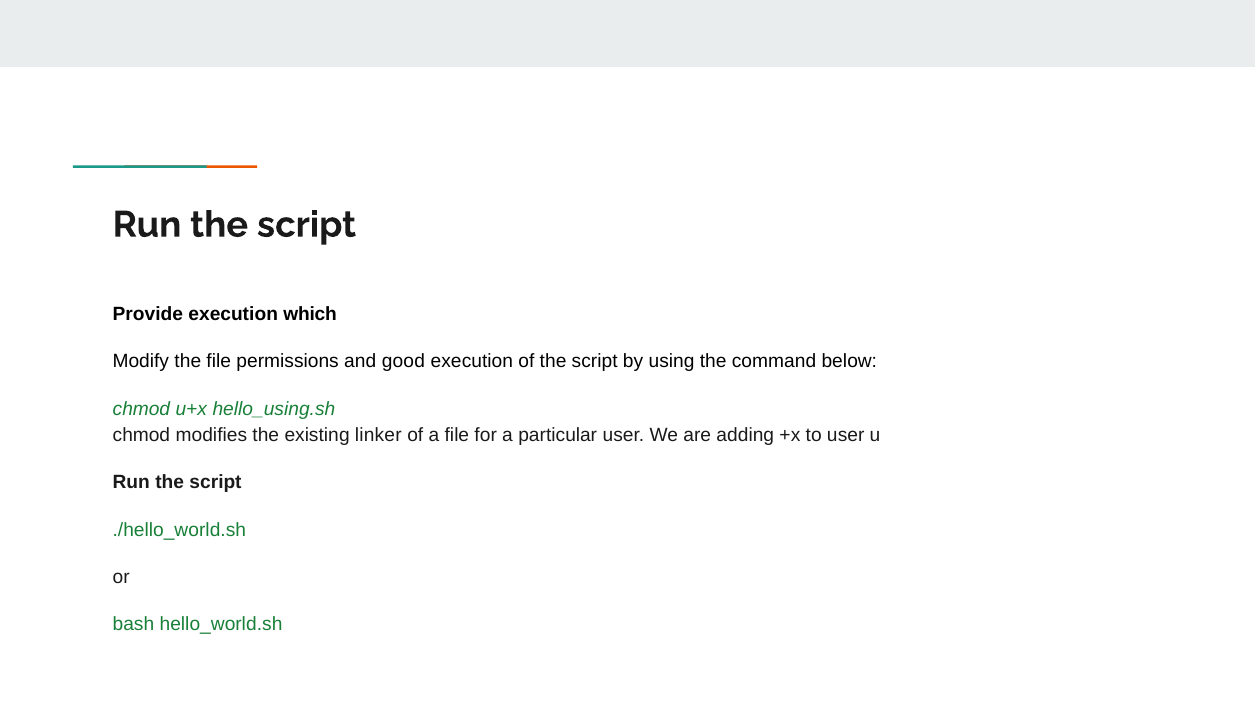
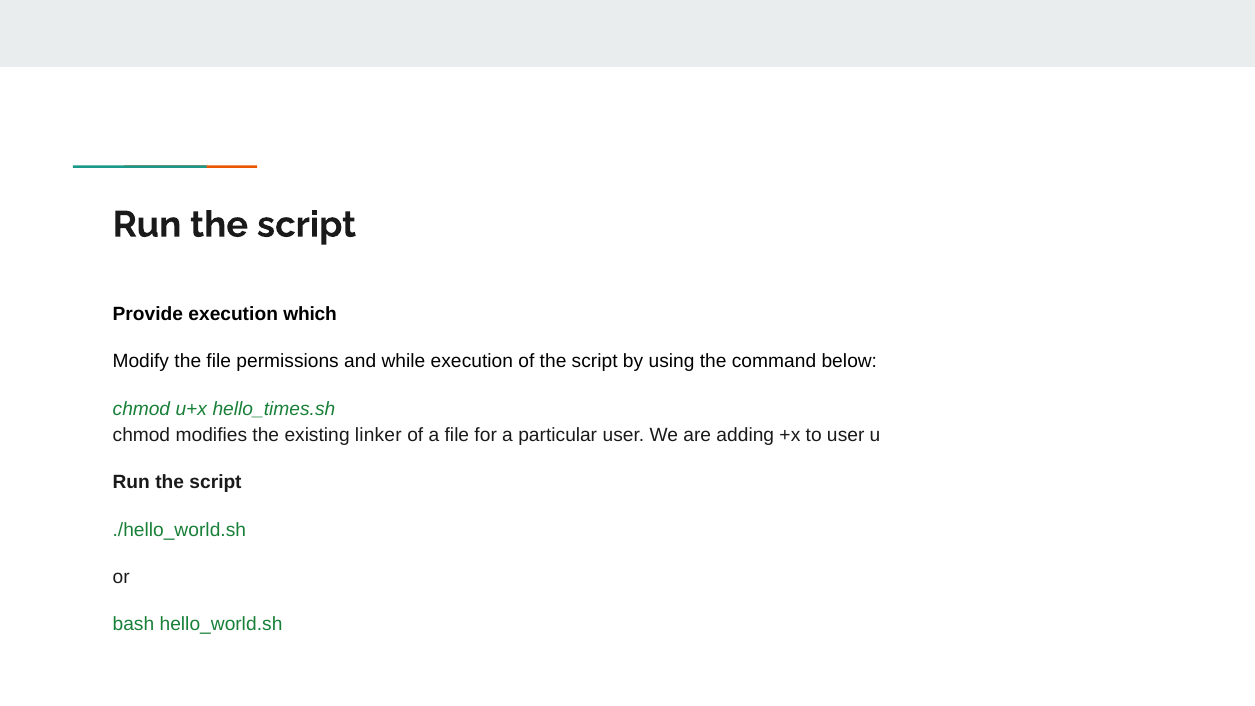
good: good -> while
hello_using.sh: hello_using.sh -> hello_times.sh
